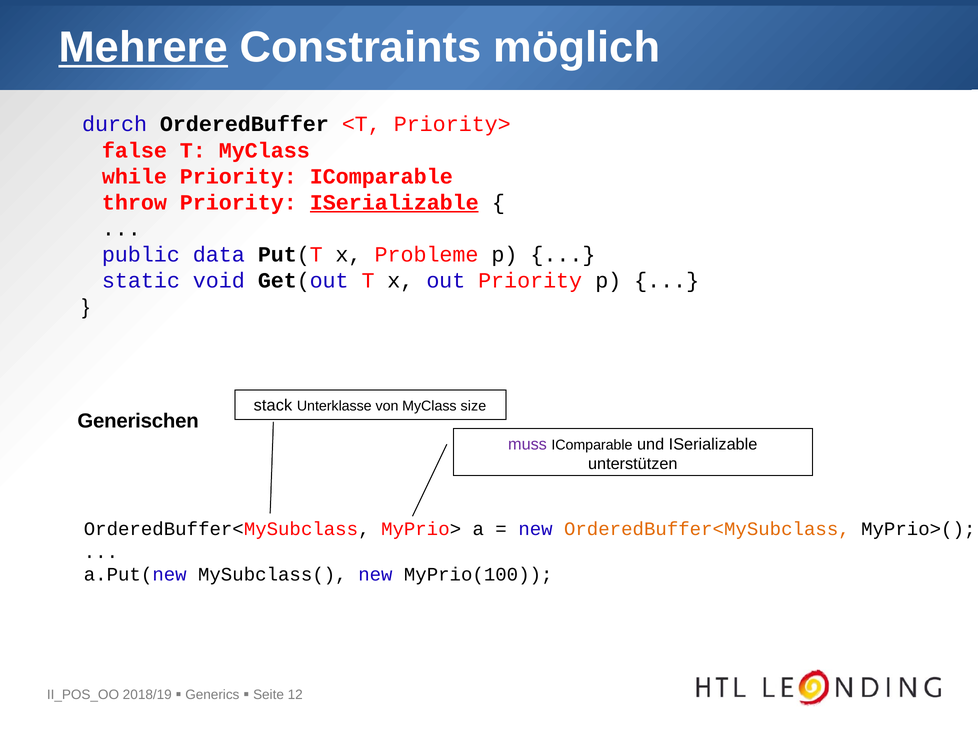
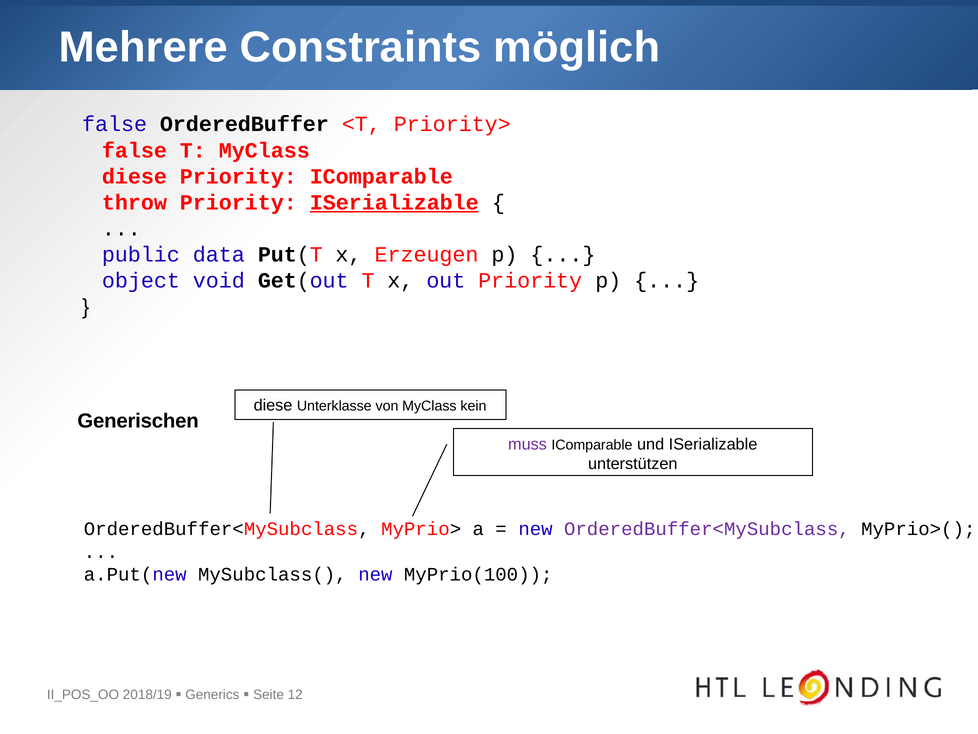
Mehrere underline: present -> none
durch at (115, 124): durch -> false
while at (134, 176): while -> diese
Probleme: Probleme -> Erzeugen
static: static -> object
stack at (273, 405): stack -> diese
size: size -> kein
OrderedBuffer<MySubclass at (707, 529) colour: orange -> purple
